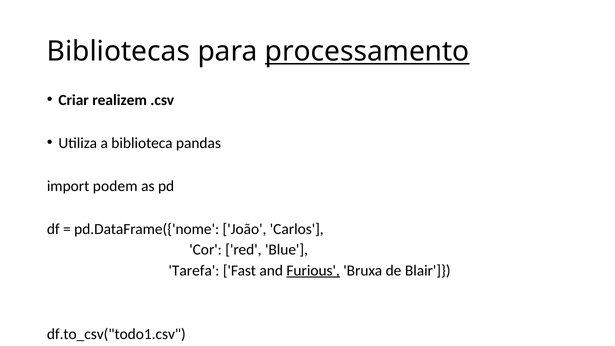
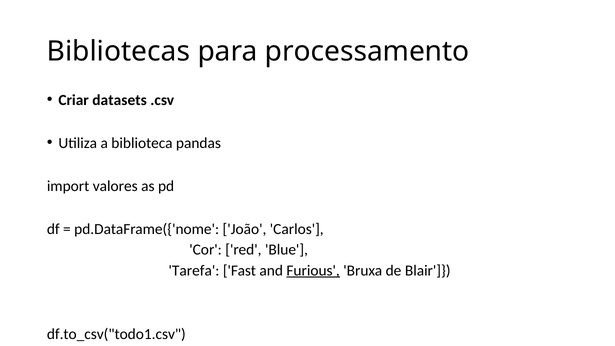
processamento underline: present -> none
realizem: realizem -> datasets
podem: podem -> valores
